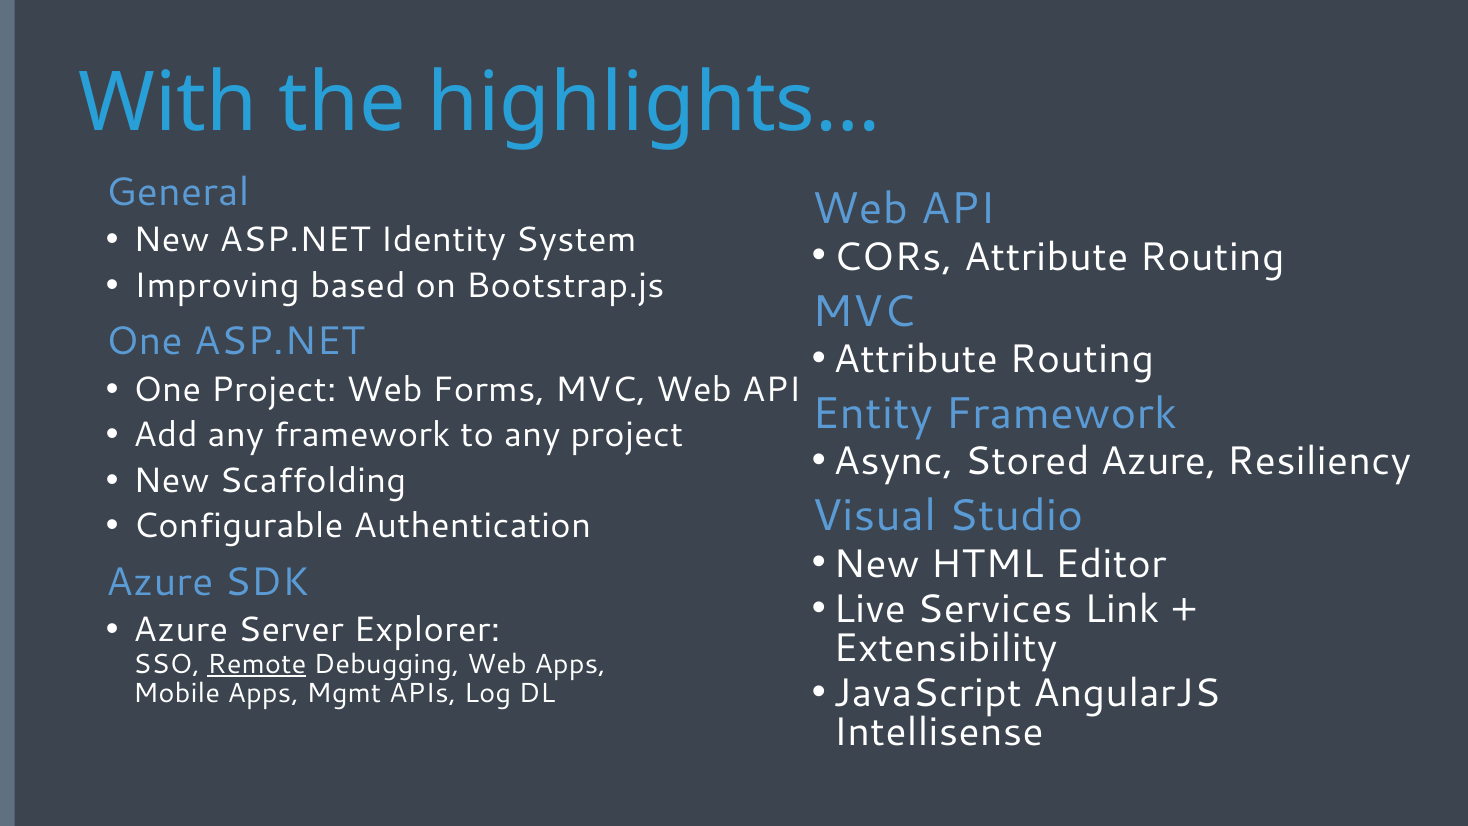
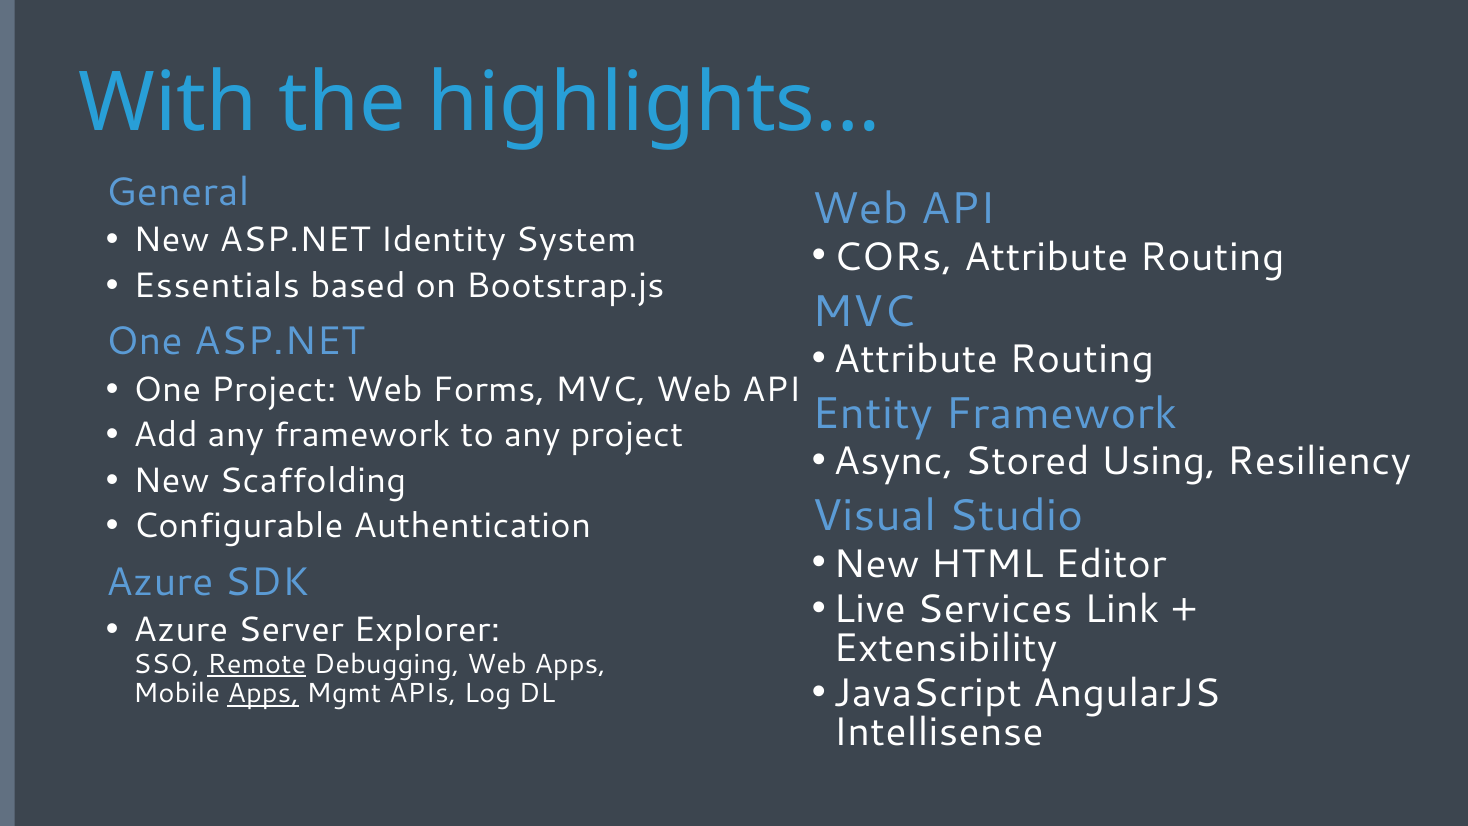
Improving: Improving -> Essentials
Stored Azure: Azure -> Using
Apps at (263, 694) underline: none -> present
